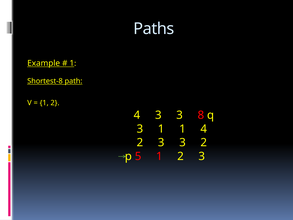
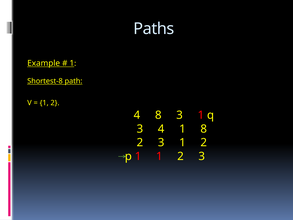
4 3: 3 -> 8
8 at (201, 115): 8 -> 1
3 1: 1 -> 4
1 4: 4 -> 8
2 3 3: 3 -> 1
p 5: 5 -> 1
